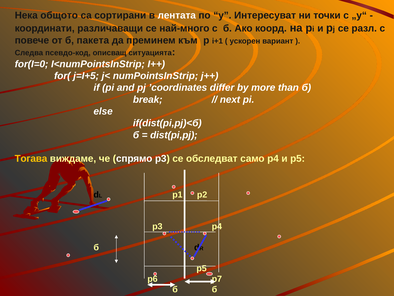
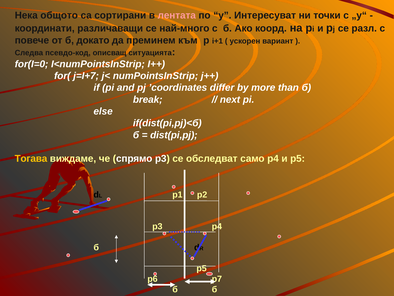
лентата colour: white -> pink
пакета: пакета -> докато
j=I+5: j=I+5 -> j=I+7
